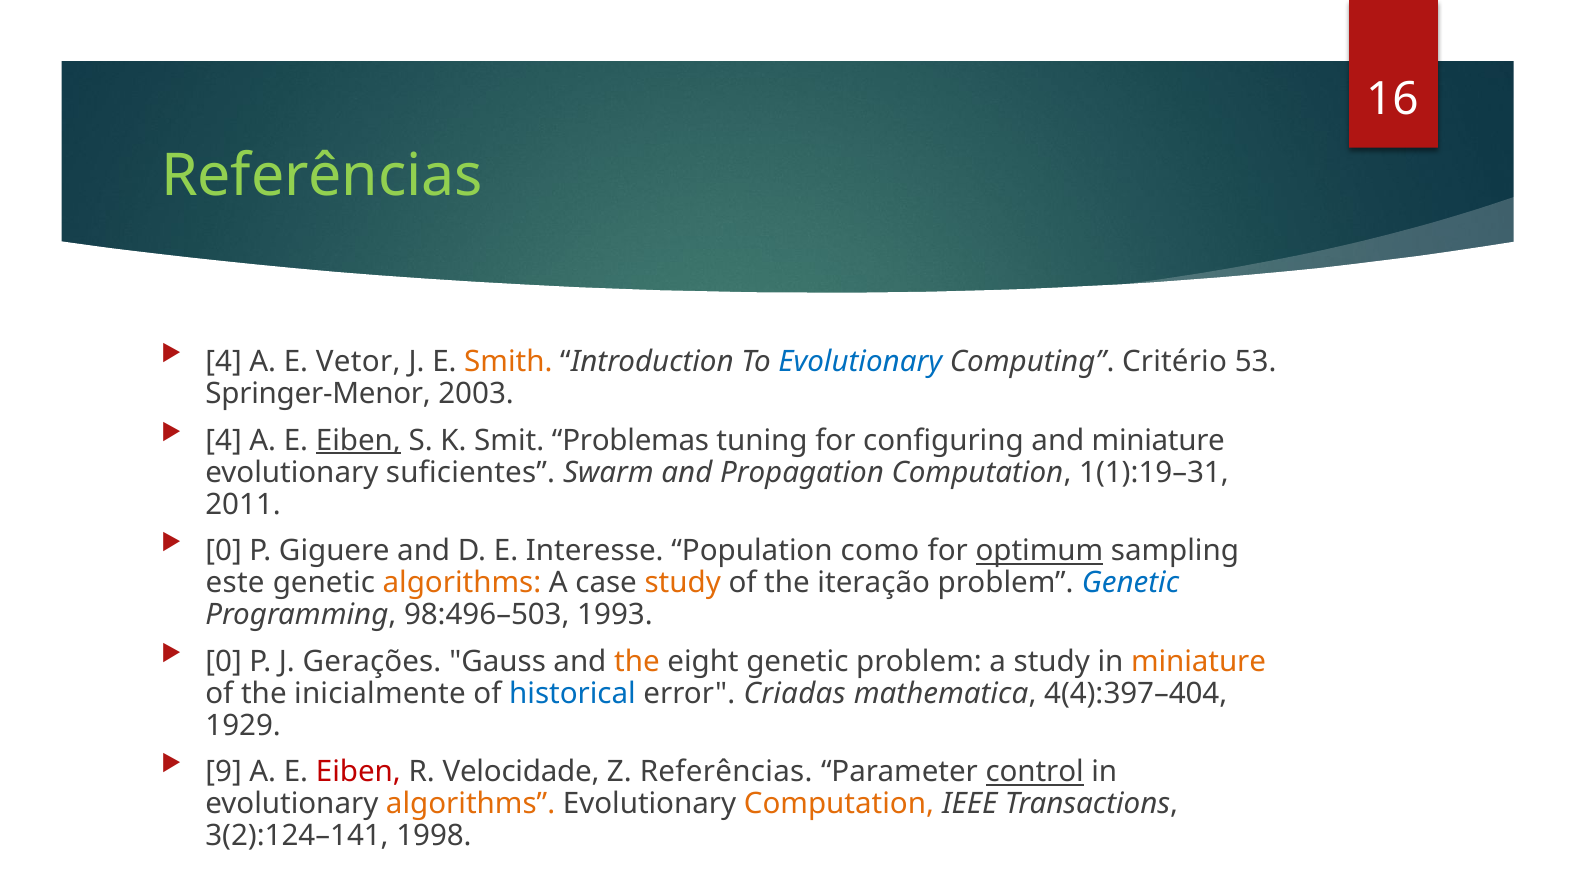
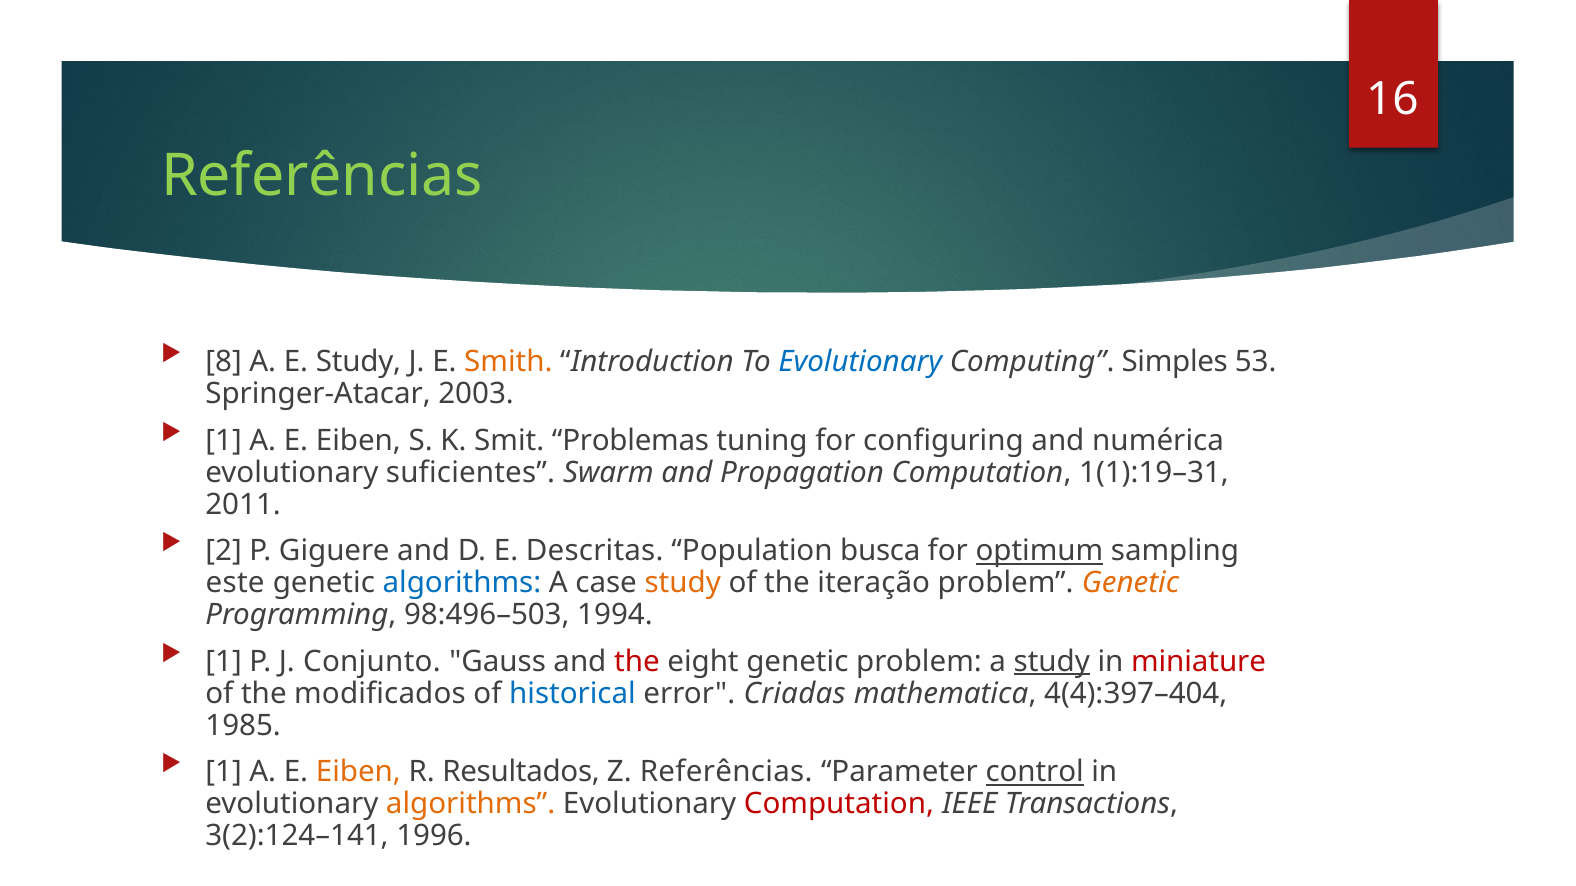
4 at (224, 362): 4 -> 8
E Vetor: Vetor -> Study
Critério: Critério -> Simples
Springer-Menor: Springer-Menor -> Springer-Atacar
4 at (224, 441): 4 -> 1
Eiben at (358, 441) underline: present -> none
and miniature: miniature -> numérica
0 at (224, 551): 0 -> 2
Interesse: Interesse -> Descritas
como: como -> busca
algorithms at (462, 583) colour: orange -> blue
Genetic at (1131, 583) colour: blue -> orange
1993: 1993 -> 1994
0 at (224, 662): 0 -> 1
Gerações: Gerações -> Conjunto
the at (637, 662) colour: orange -> red
study at (1052, 662) underline: none -> present
miniature at (1199, 662) colour: orange -> red
inicialmente: inicialmente -> modificados
1929: 1929 -> 1985
9 at (224, 772): 9 -> 1
Eiben at (358, 772) colour: red -> orange
Velocidade: Velocidade -> Resultados
Computation at (839, 804) colour: orange -> red
1998: 1998 -> 1996
